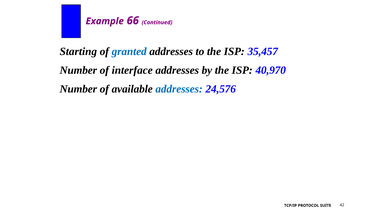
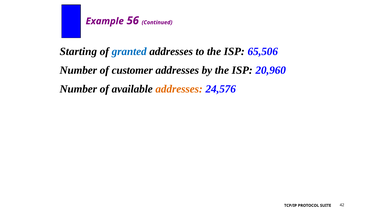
66: 66 -> 56
35,457: 35,457 -> 65,506
interface: interface -> customer
40,970: 40,970 -> 20,960
addresses at (179, 89) colour: blue -> orange
